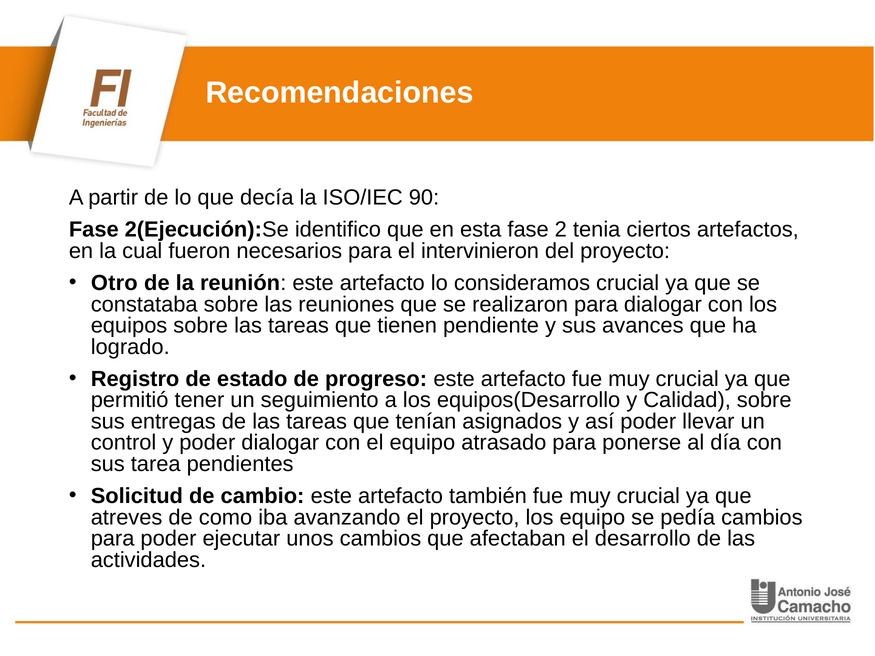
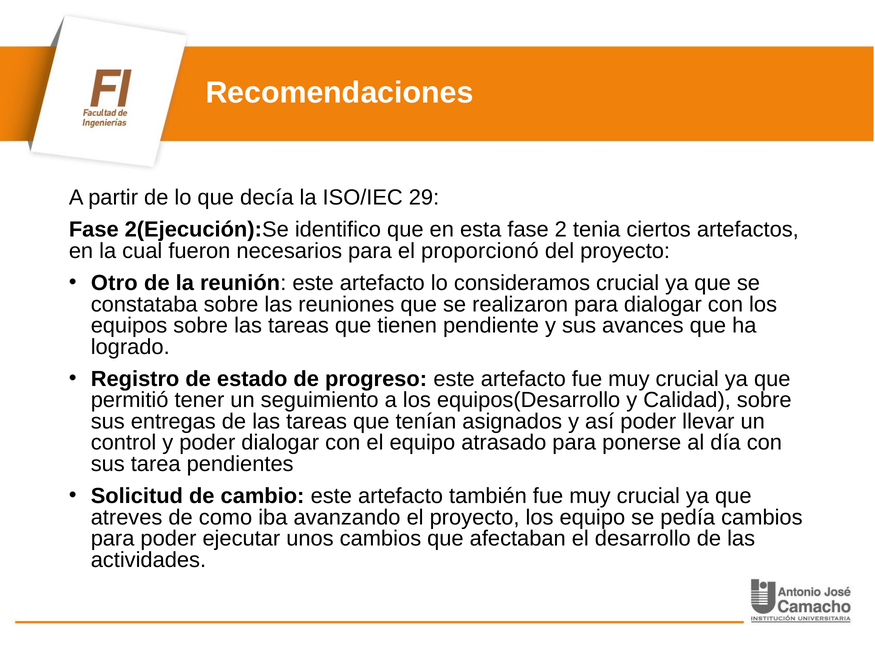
90: 90 -> 29
intervinieron: intervinieron -> proporcionó
